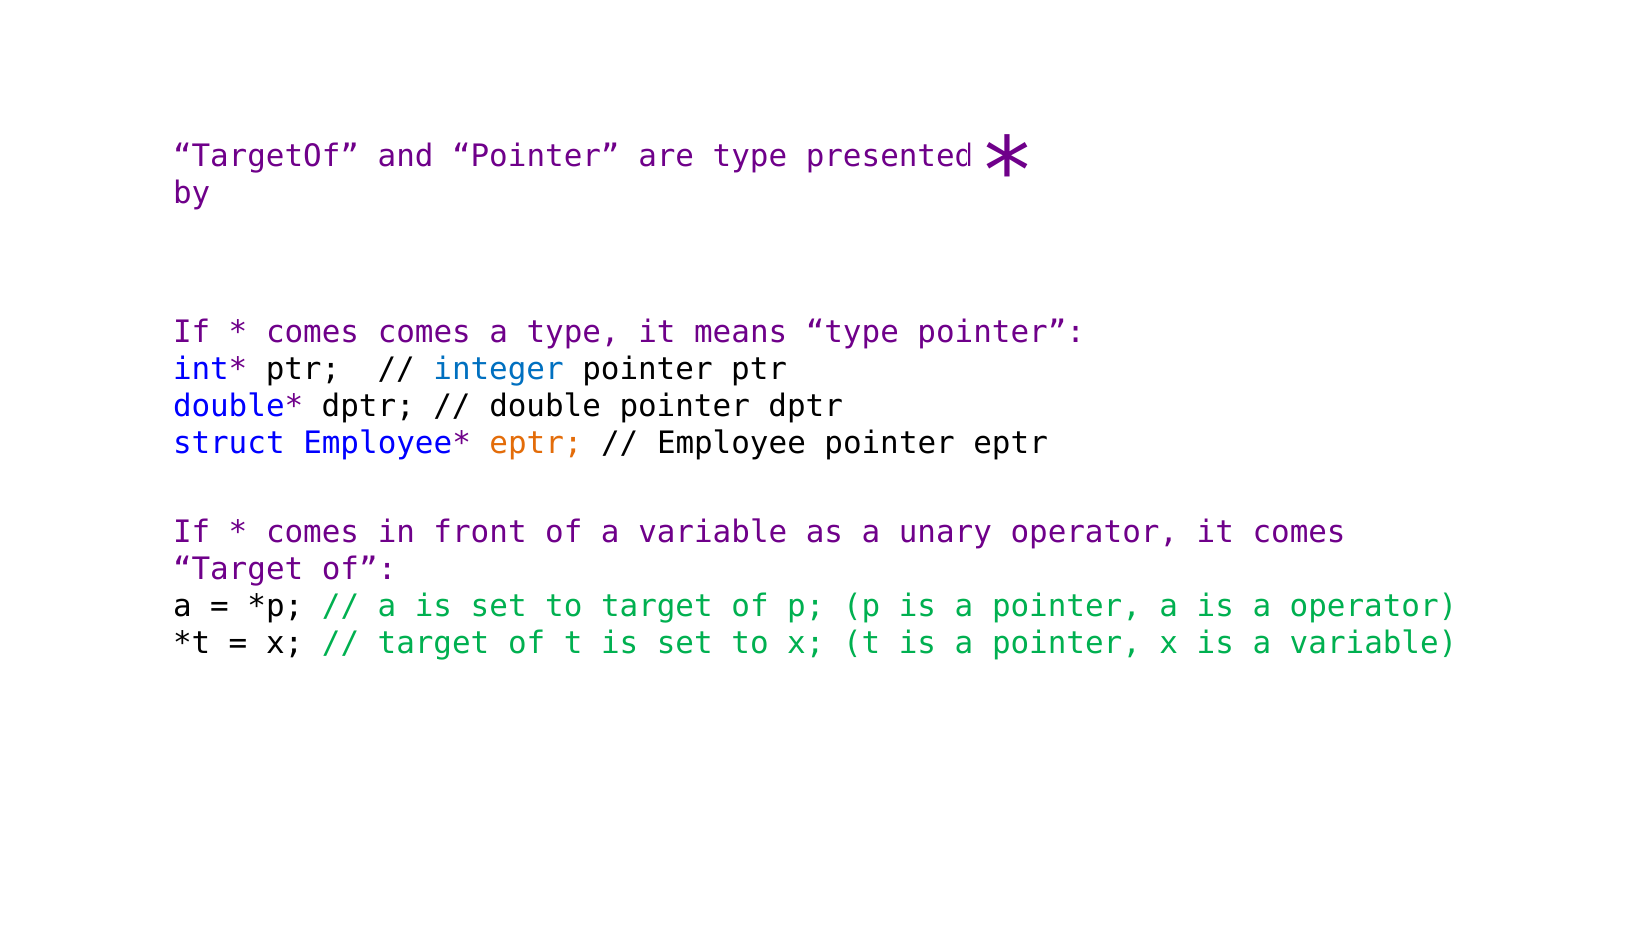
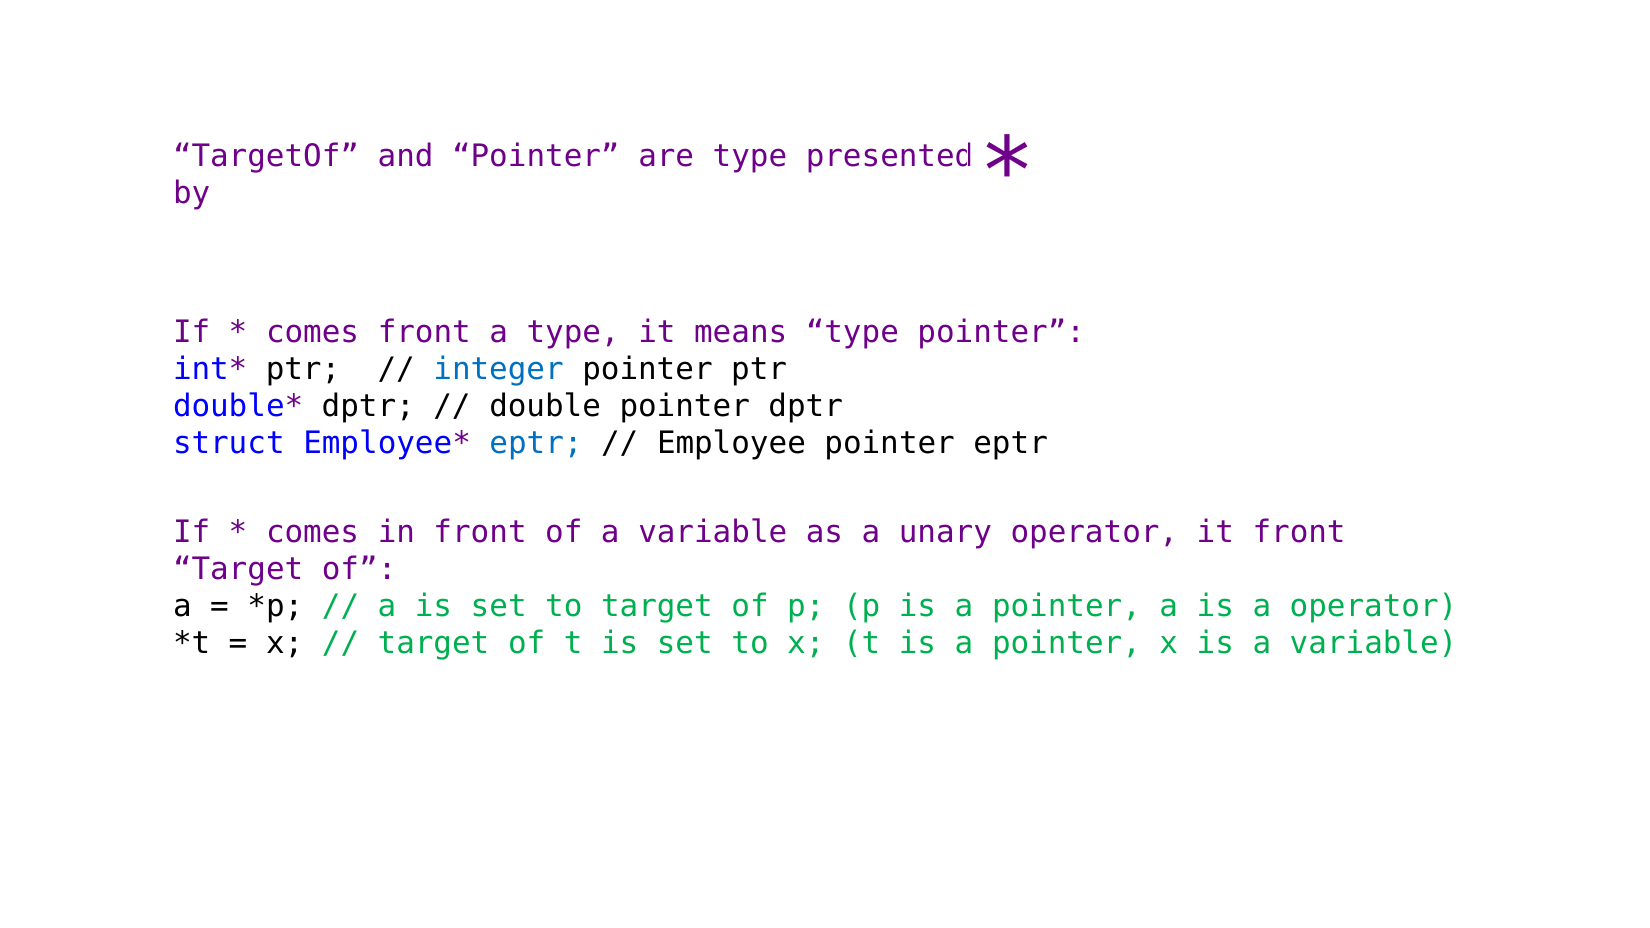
comes comes: comes -> front
eptr at (536, 443) colour: orange -> blue
it comes: comes -> front
